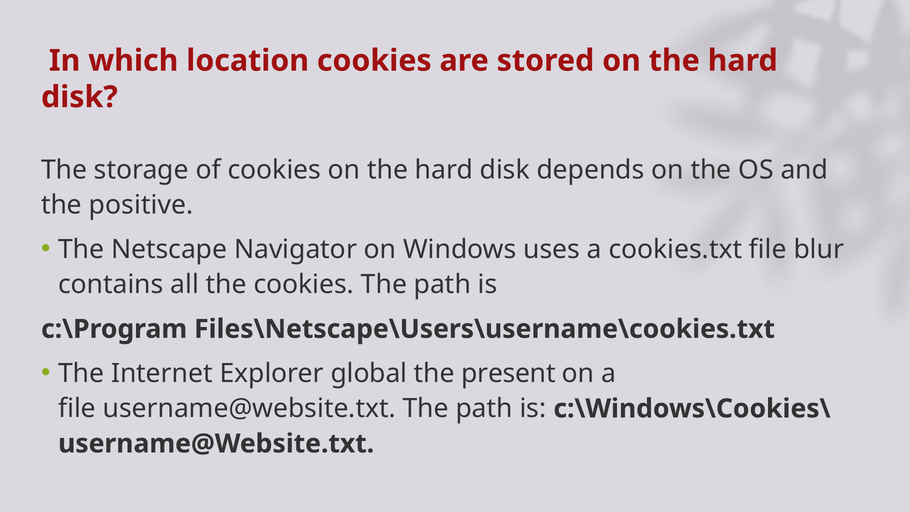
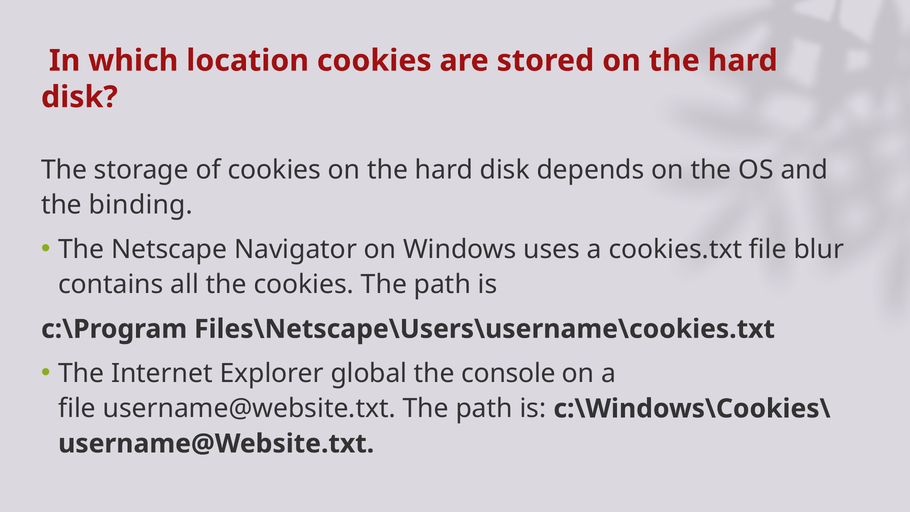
positive: positive -> binding
present: present -> console
